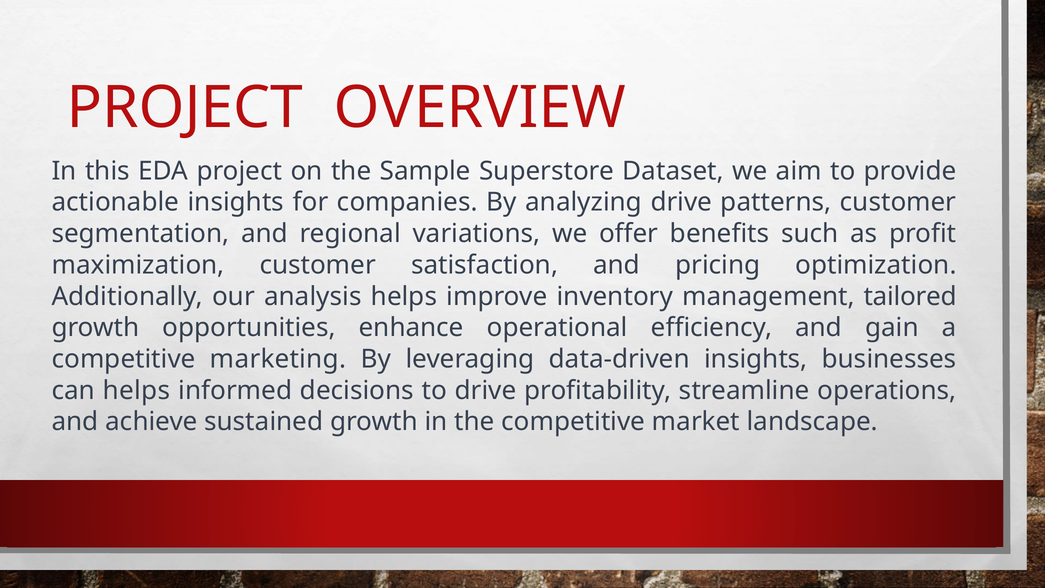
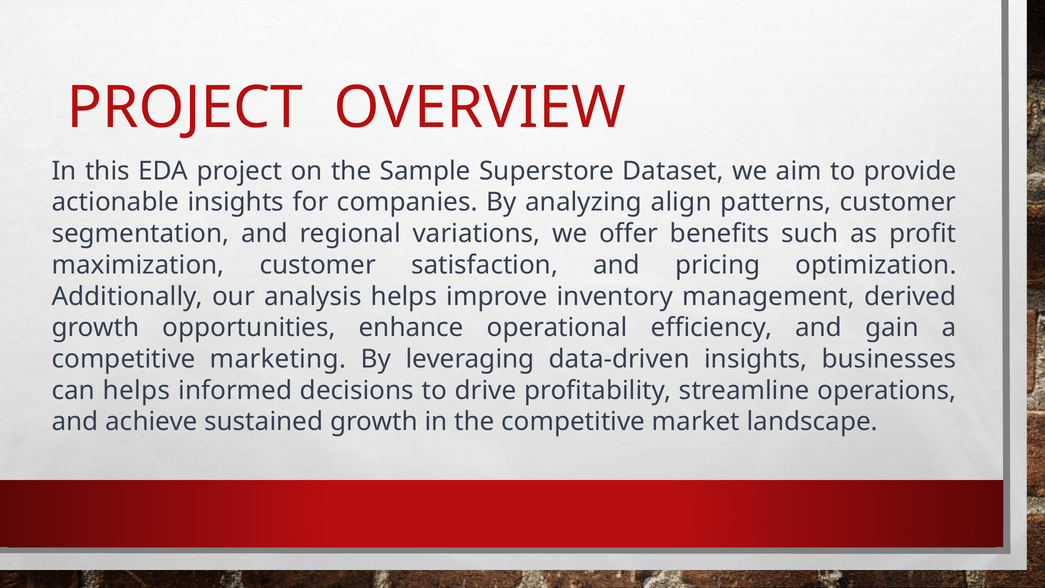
analyzing drive: drive -> align
tailored: tailored -> derived
